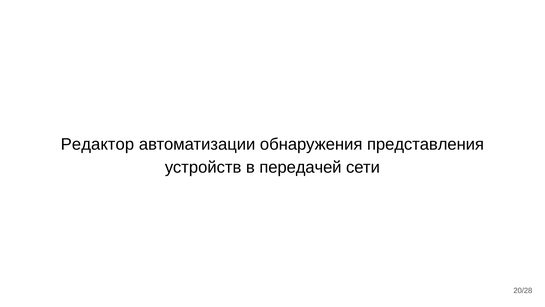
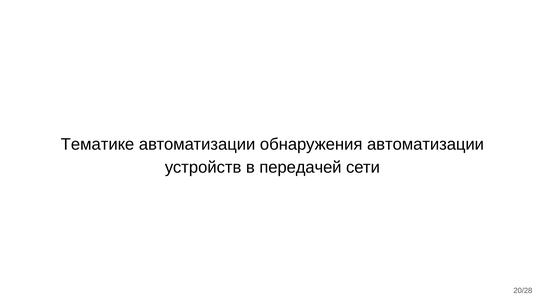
Редактор: Редактор -> Тематике
обнаружения представления: представления -> автоматизации
